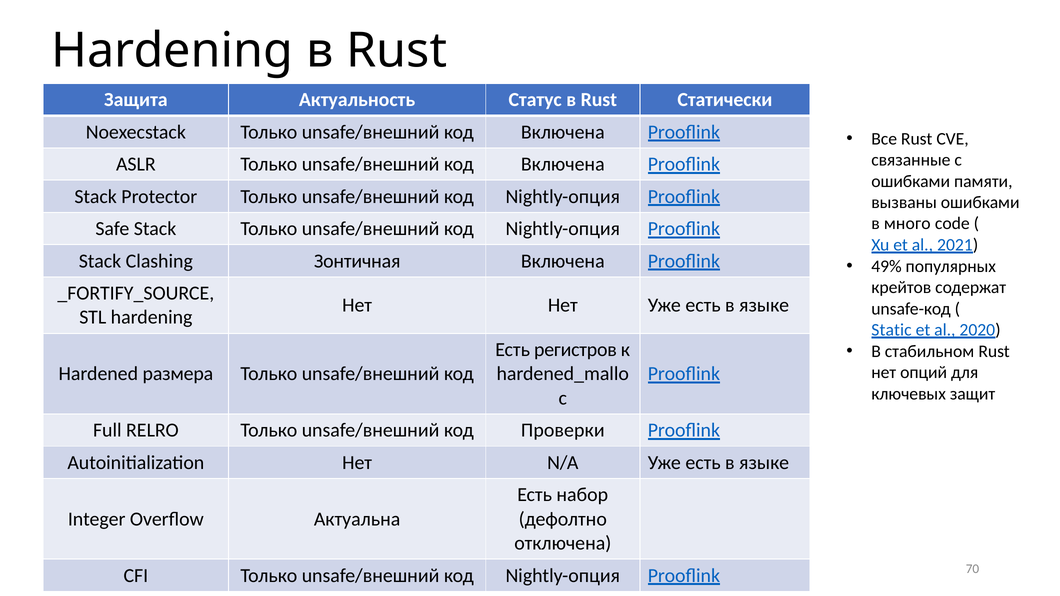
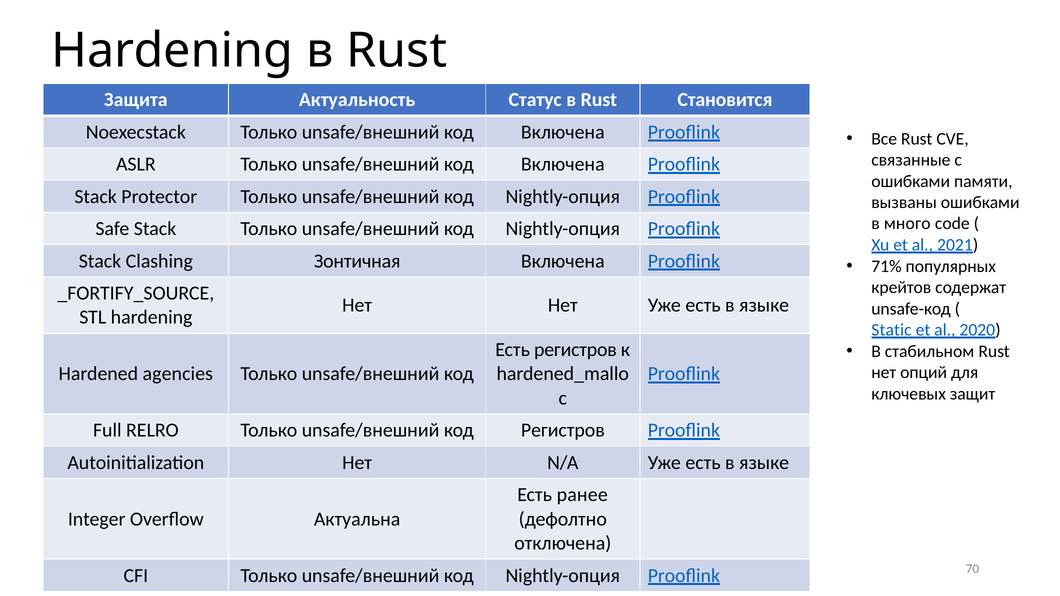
Статически: Статически -> Становится
49%: 49% -> 71%
размера: размера -> agencies
код Проверки: Проверки -> Регистров
набор: набор -> ранее
